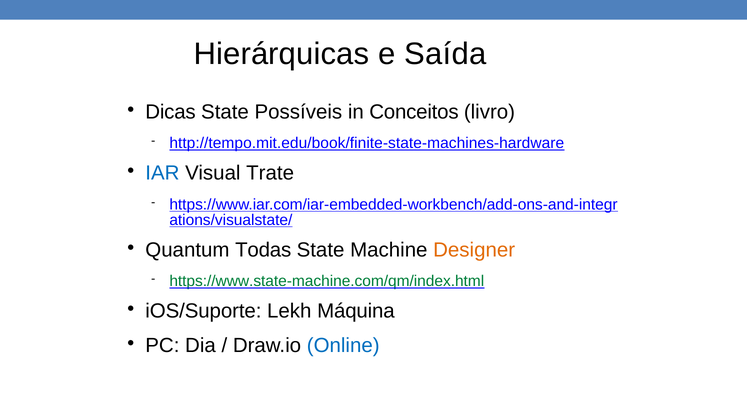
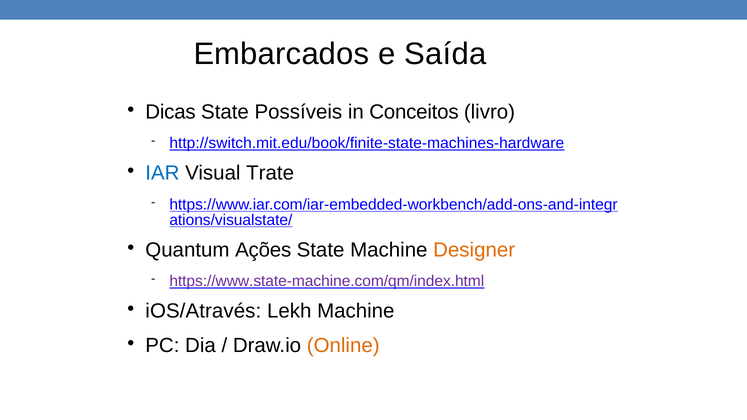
Hierárquicas: Hierárquicas -> Embarcados
http://tempo.mit.edu/book/finite-state-machines-hardware: http://tempo.mit.edu/book/finite-state-machines-hardware -> http://switch.mit.edu/book/finite-state-machines-hardware
Todas: Todas -> Ações
https://www.state-machine.com/qm/index.html colour: green -> purple
iOS/Suporte: iOS/Suporte -> iOS/Através
Lekh Máquina: Máquina -> Machine
Online colour: blue -> orange
